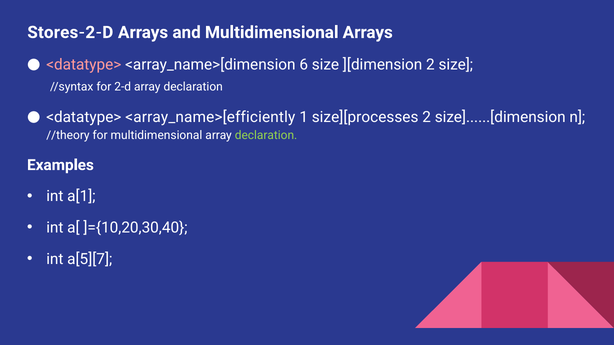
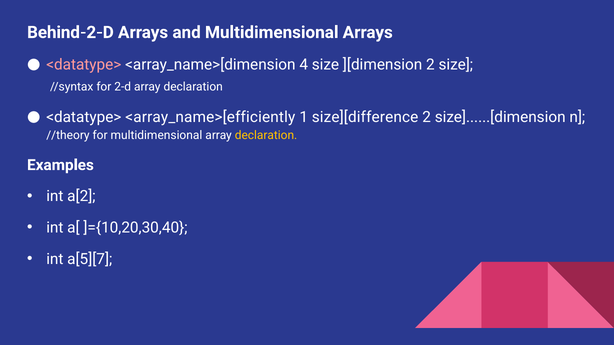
Stores-2-D: Stores-2-D -> Behind-2-D
6: 6 -> 4
size][processes: size][processes -> size][difference
declaration at (266, 136) colour: light green -> yellow
a[1: a[1 -> a[2
